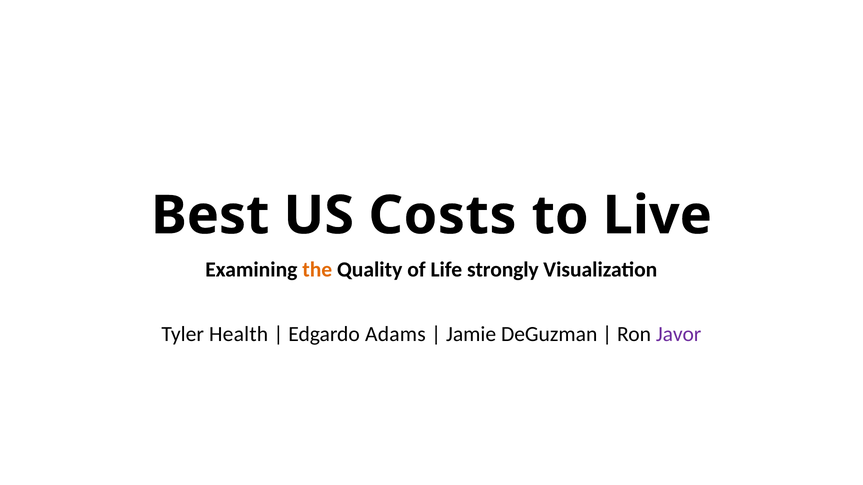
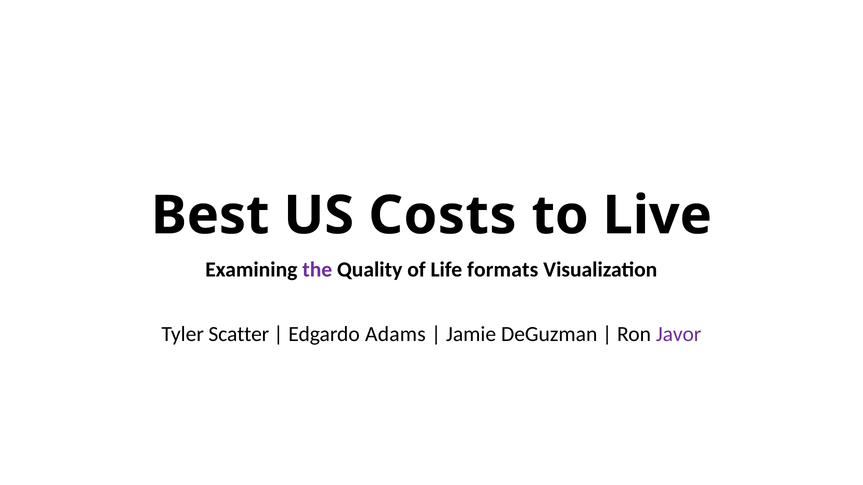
the colour: orange -> purple
strongly: strongly -> formats
Health: Health -> Scatter
